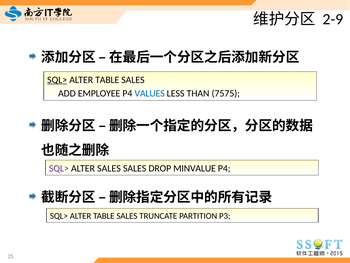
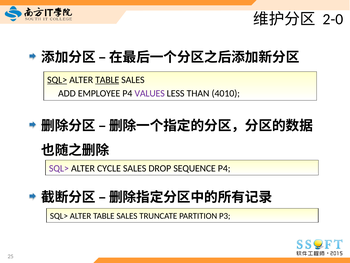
2-9: 2-9 -> 2-0
TABLE at (107, 80) underline: none -> present
VALUES colour: blue -> purple
7575: 7575 -> 4010
ALTER SALES: SALES -> CYCLE
MINVALUE: MINVALUE -> SEQUENCE
